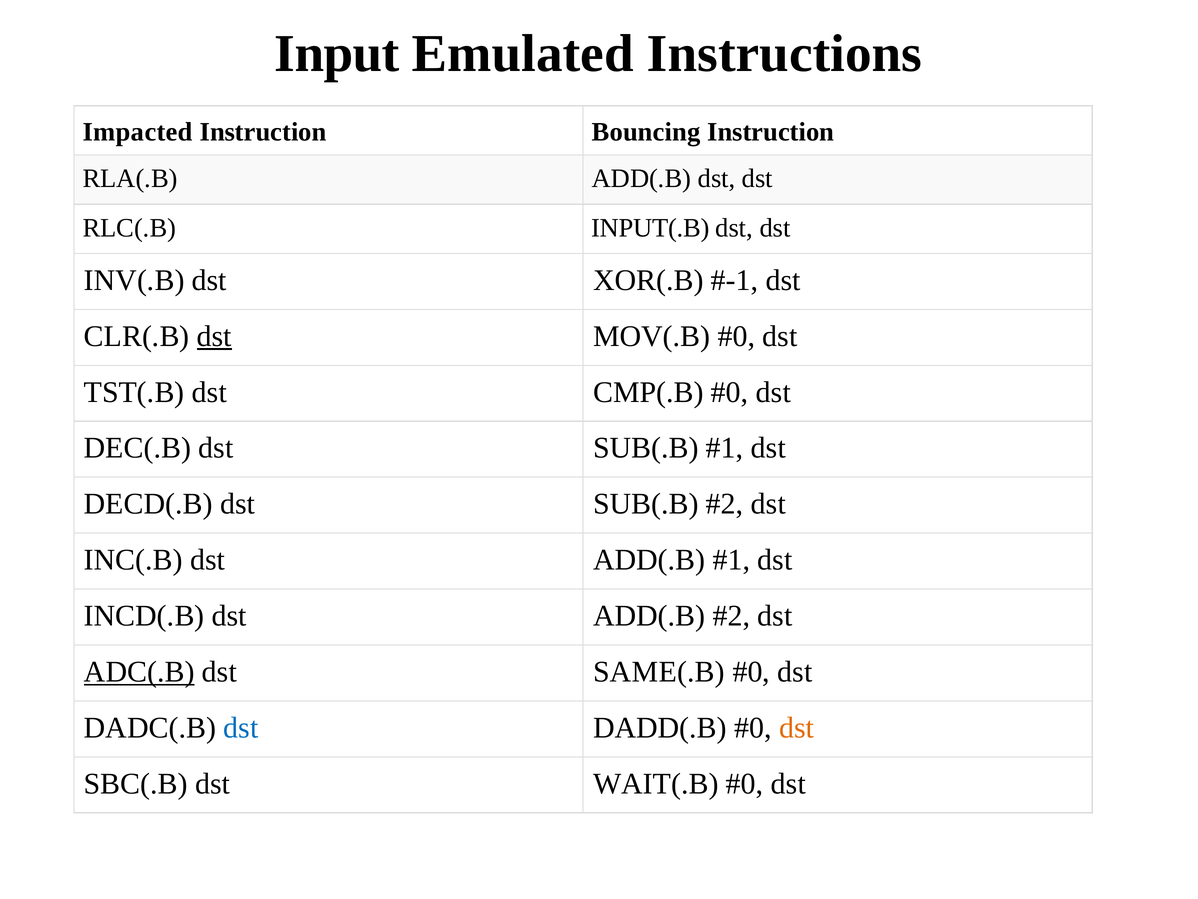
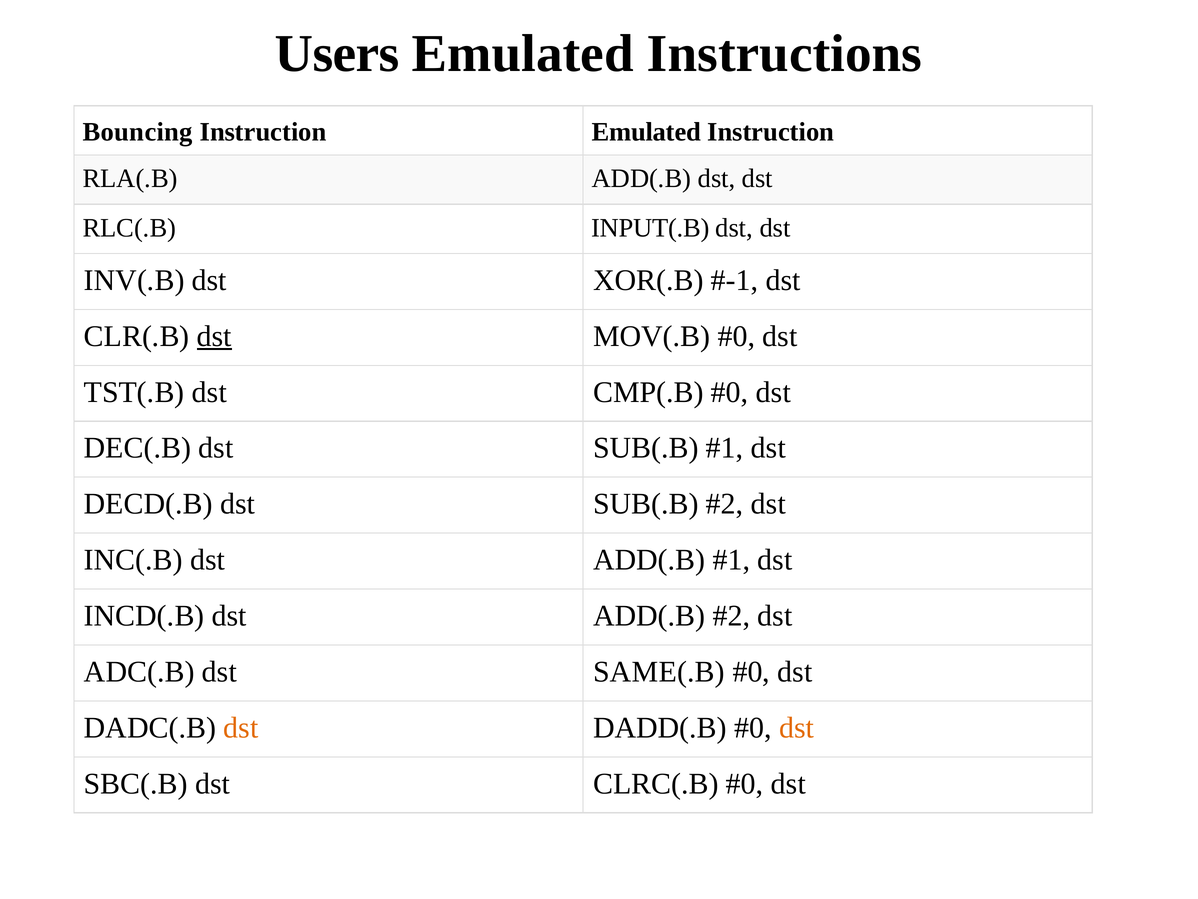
Input: Input -> Users
Impacted: Impacted -> Bouncing
Instruction Bouncing: Bouncing -> Emulated
ADC(.B underline: present -> none
dst at (241, 727) colour: blue -> orange
WAIT(.B: WAIT(.B -> CLRC(.B
